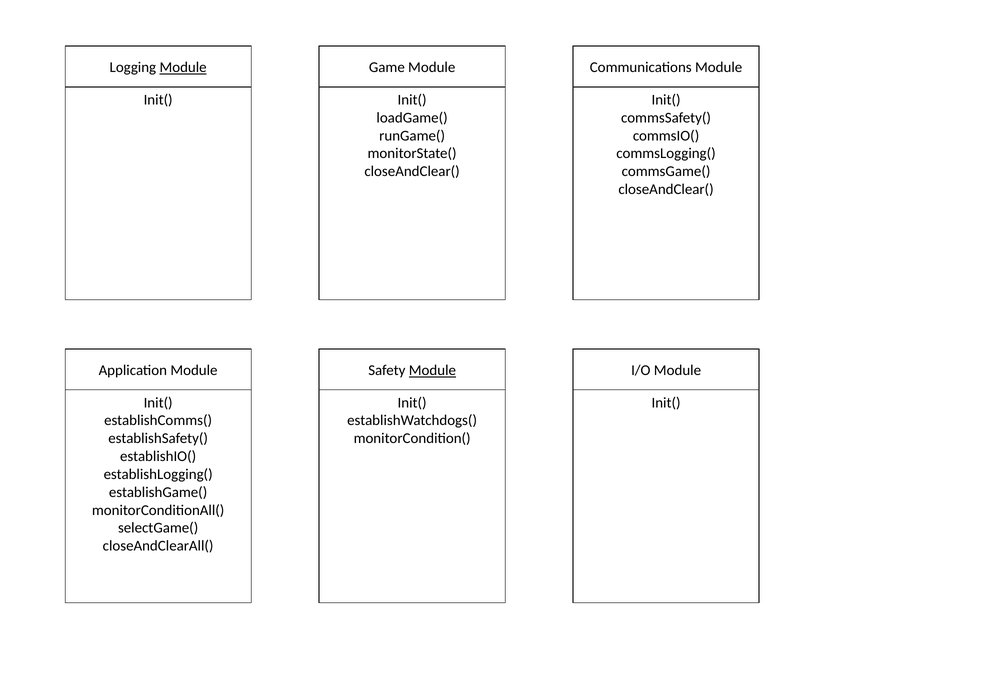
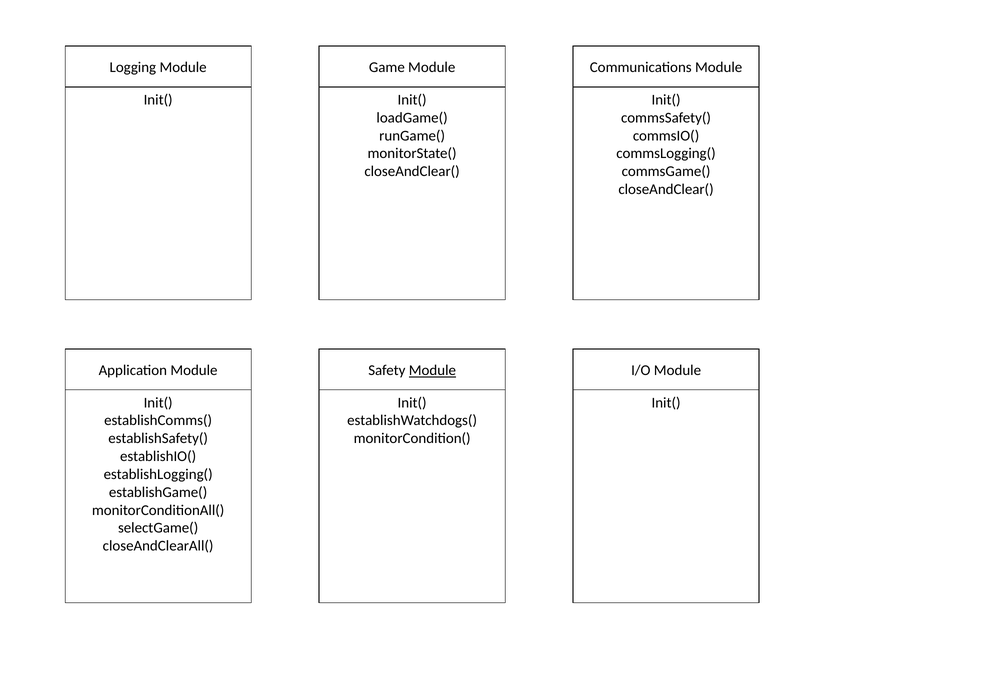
Module at (183, 68) underline: present -> none
